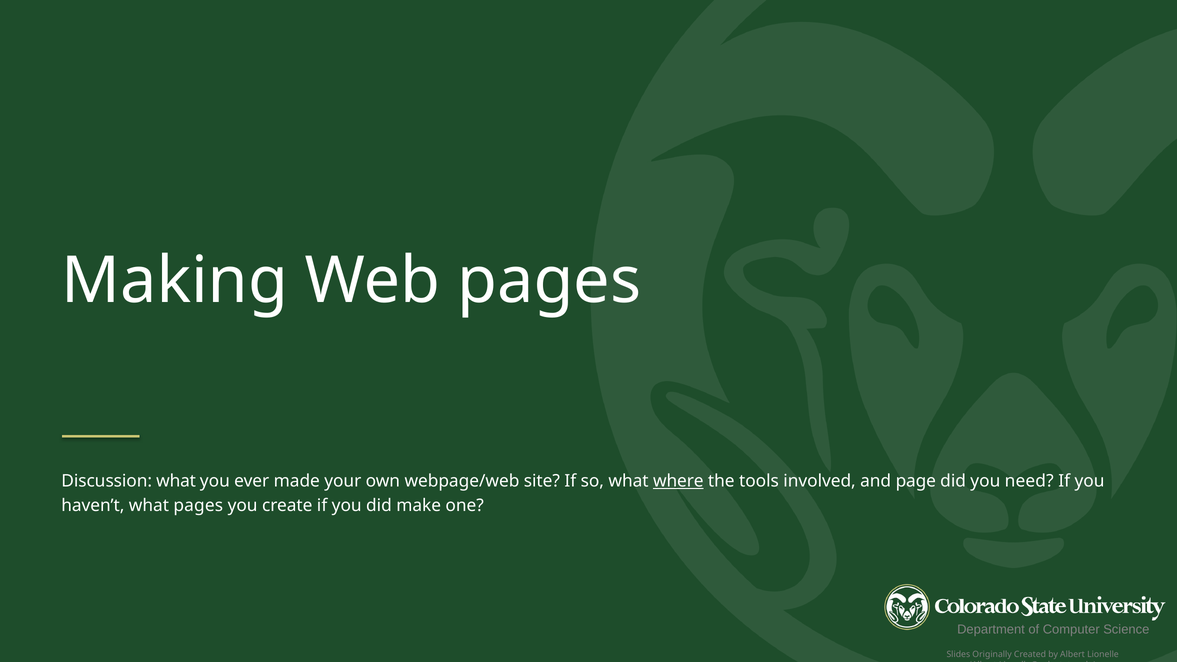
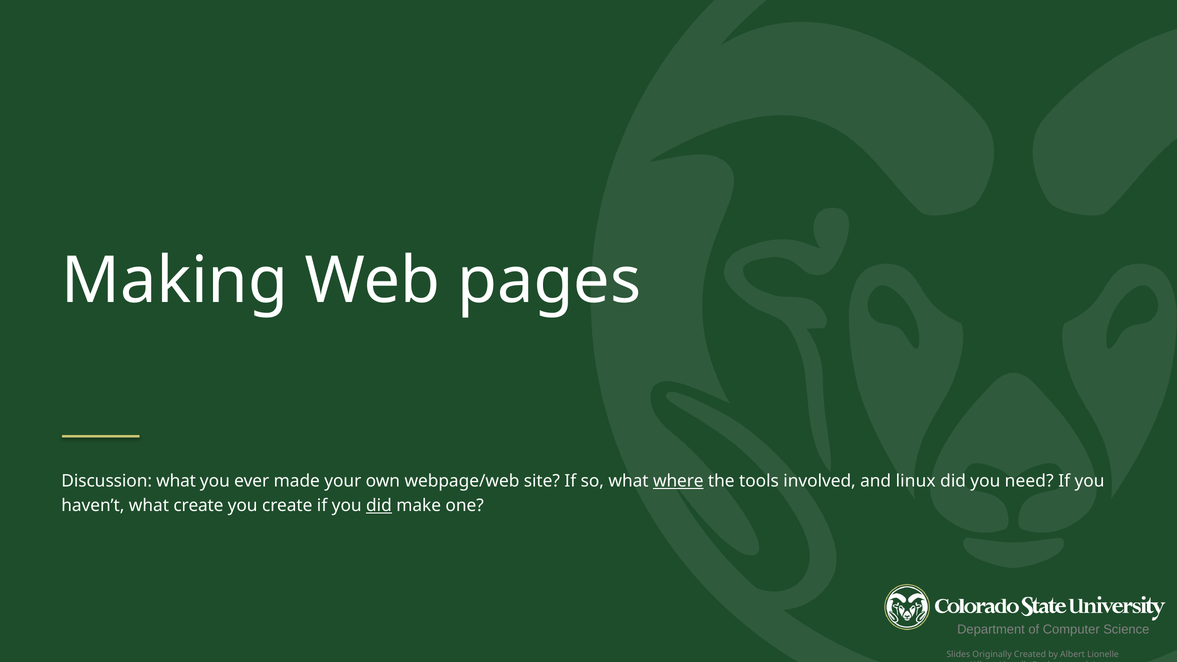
page: page -> linux
what pages: pages -> create
did at (379, 506) underline: none -> present
